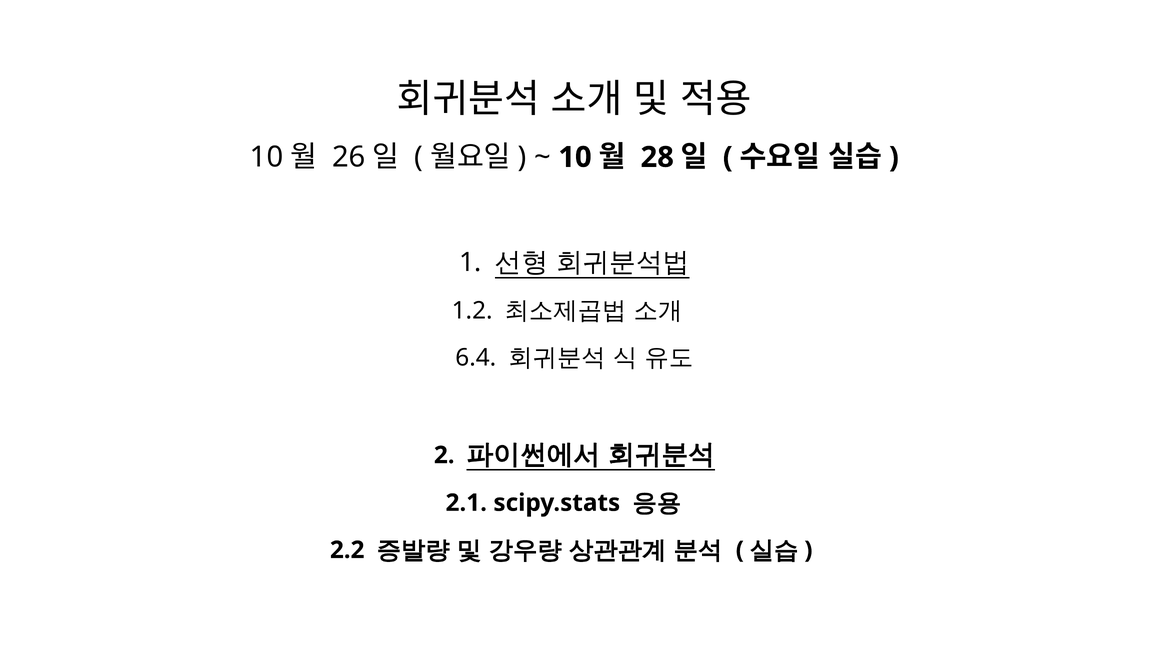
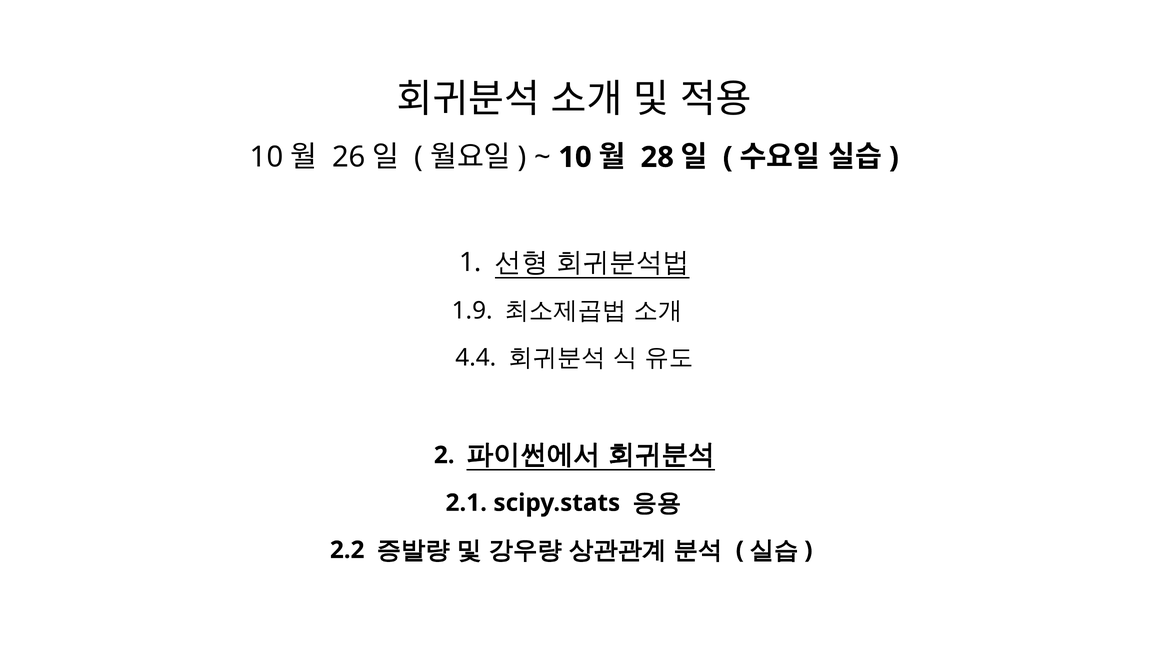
1.2: 1.2 -> 1.9
6.4: 6.4 -> 4.4
